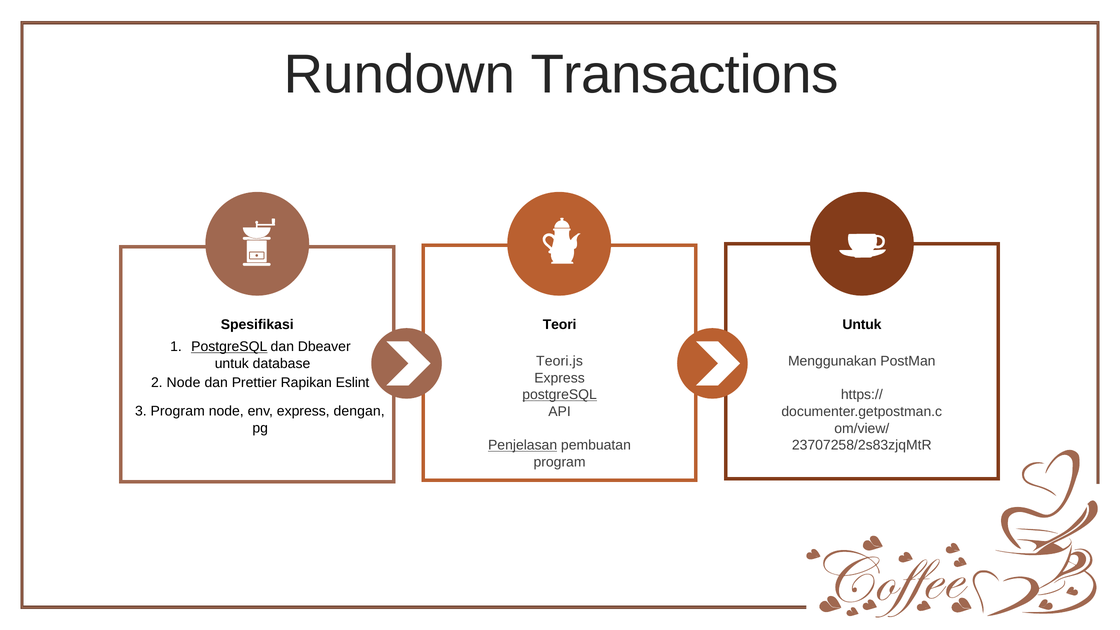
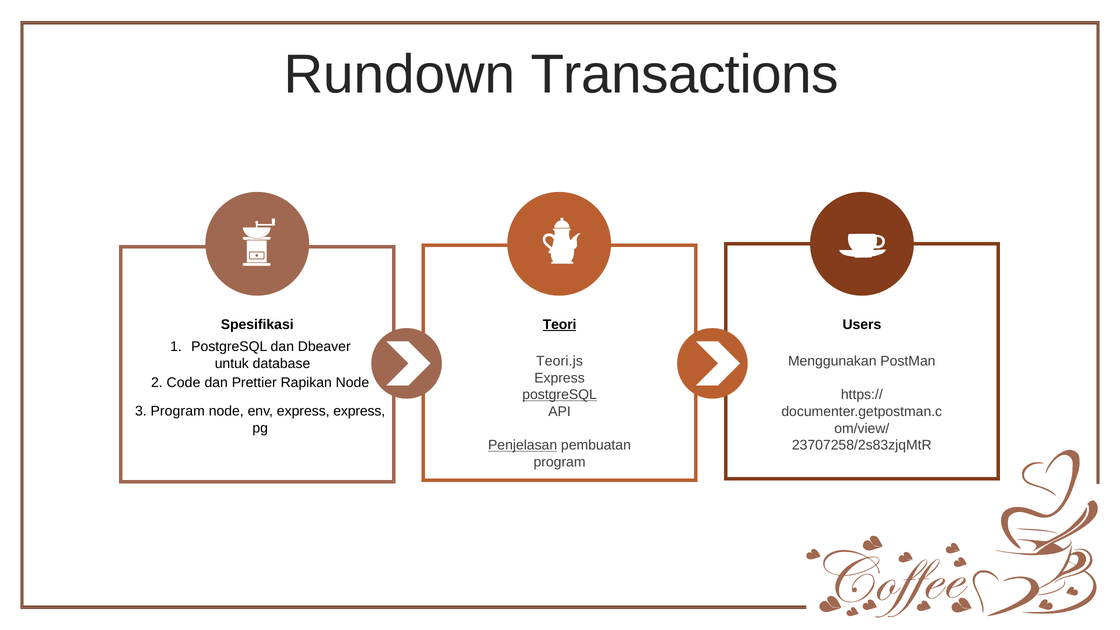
Teori underline: none -> present
Untuk at (862, 325): Untuk -> Users
PostgreSQL at (229, 347) underline: present -> none
2 Node: Node -> Code
Rapikan Eslint: Eslint -> Node
express dengan: dengan -> express
